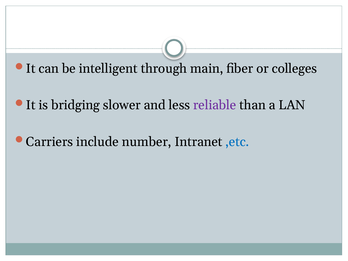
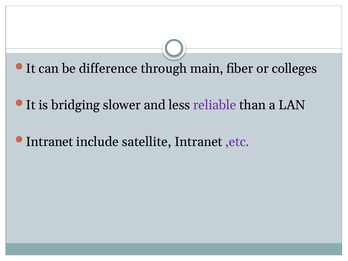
intelligent: intelligent -> difference
Carriers at (50, 142): Carriers -> Intranet
number: number -> satellite
,etc colour: blue -> purple
